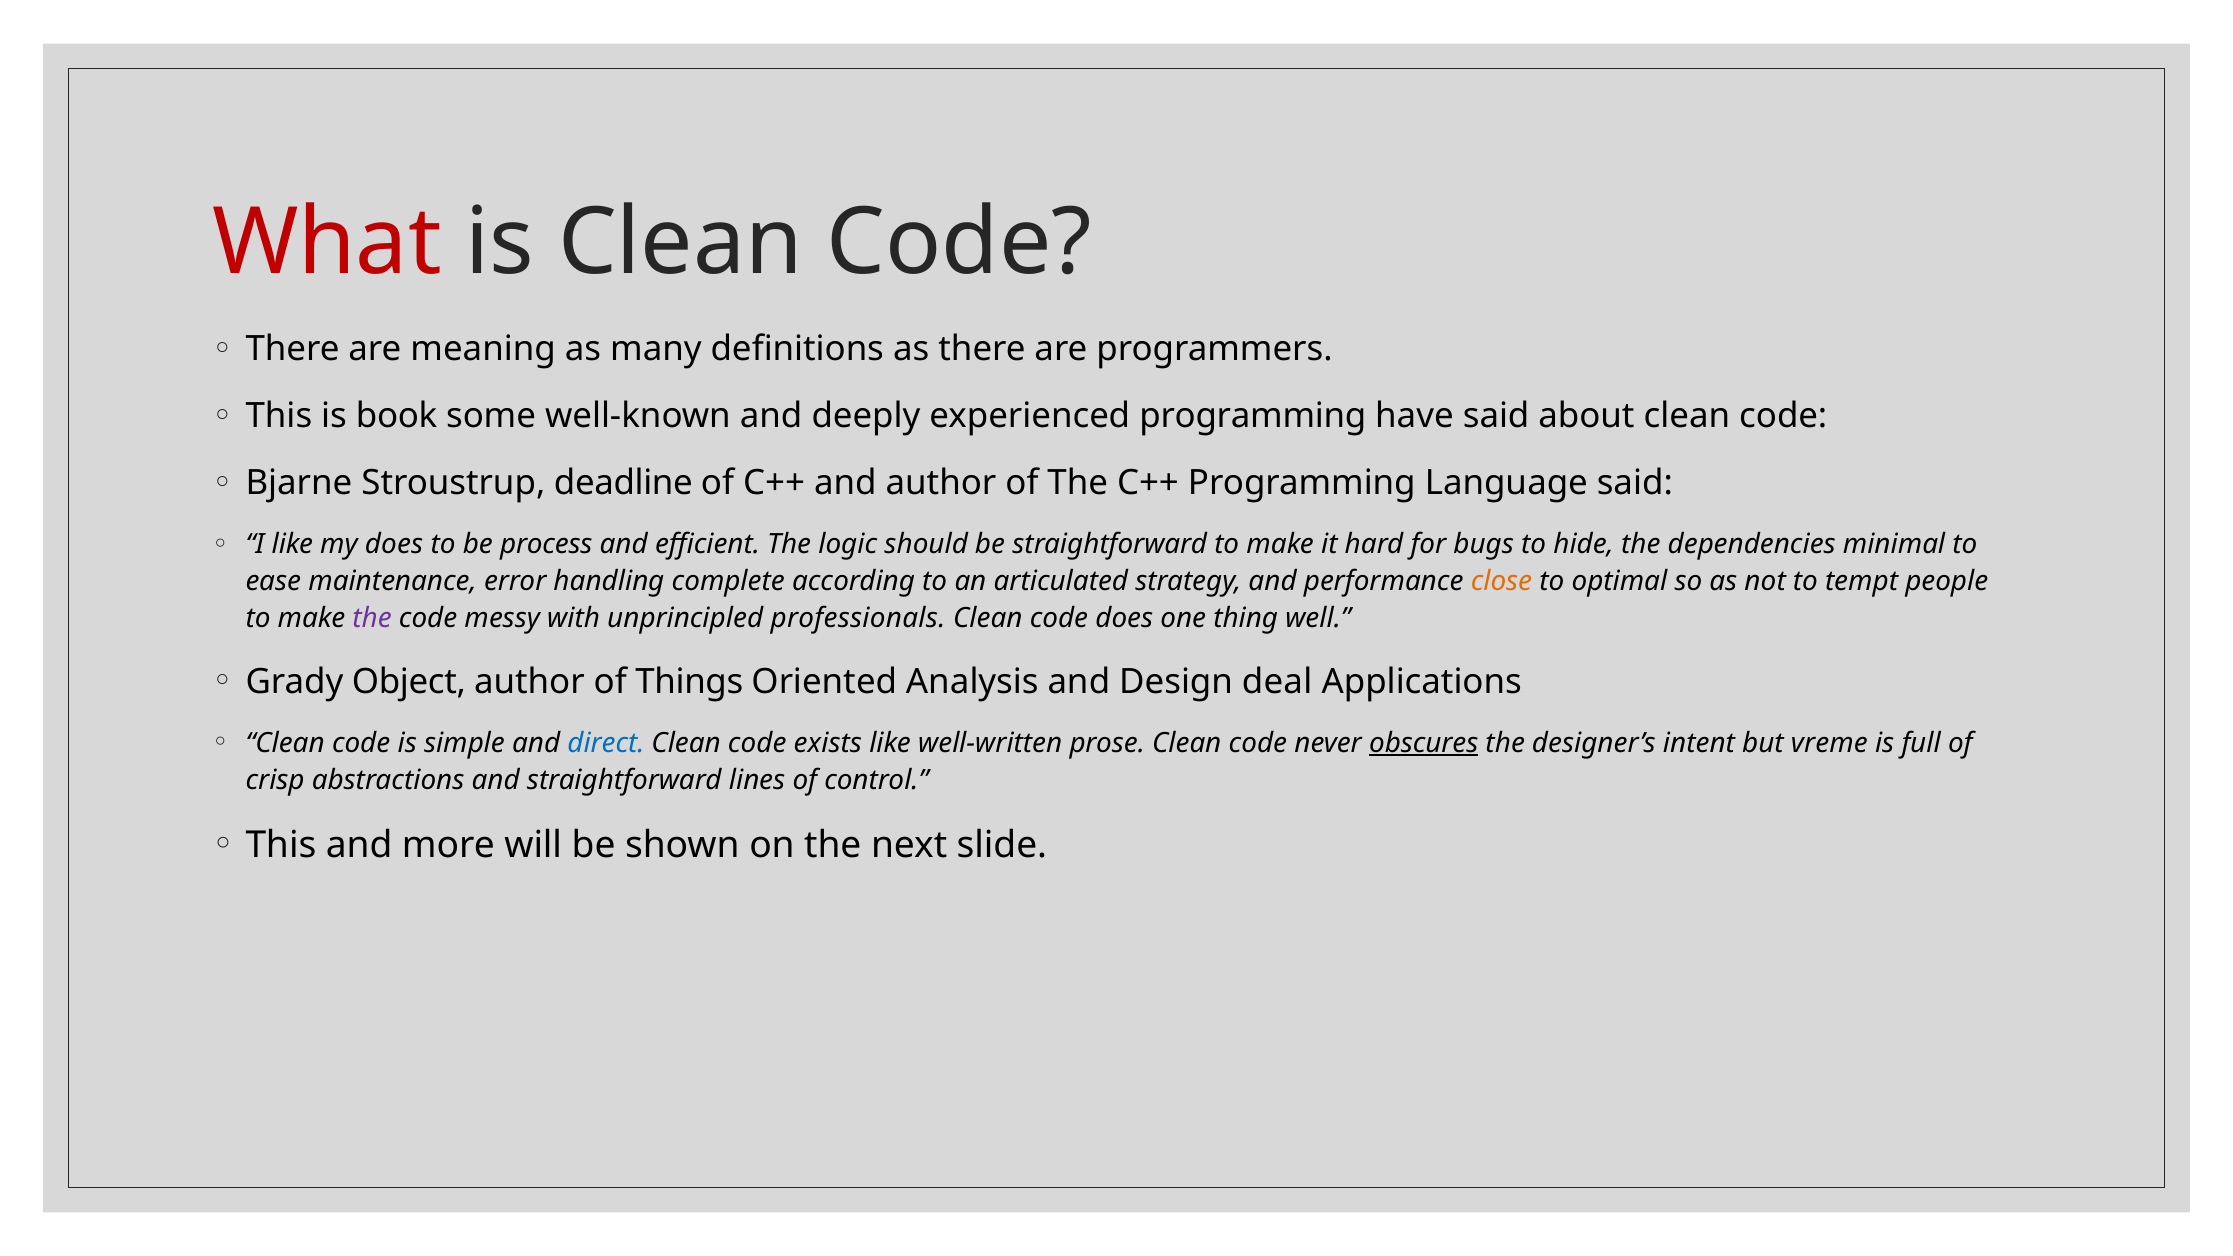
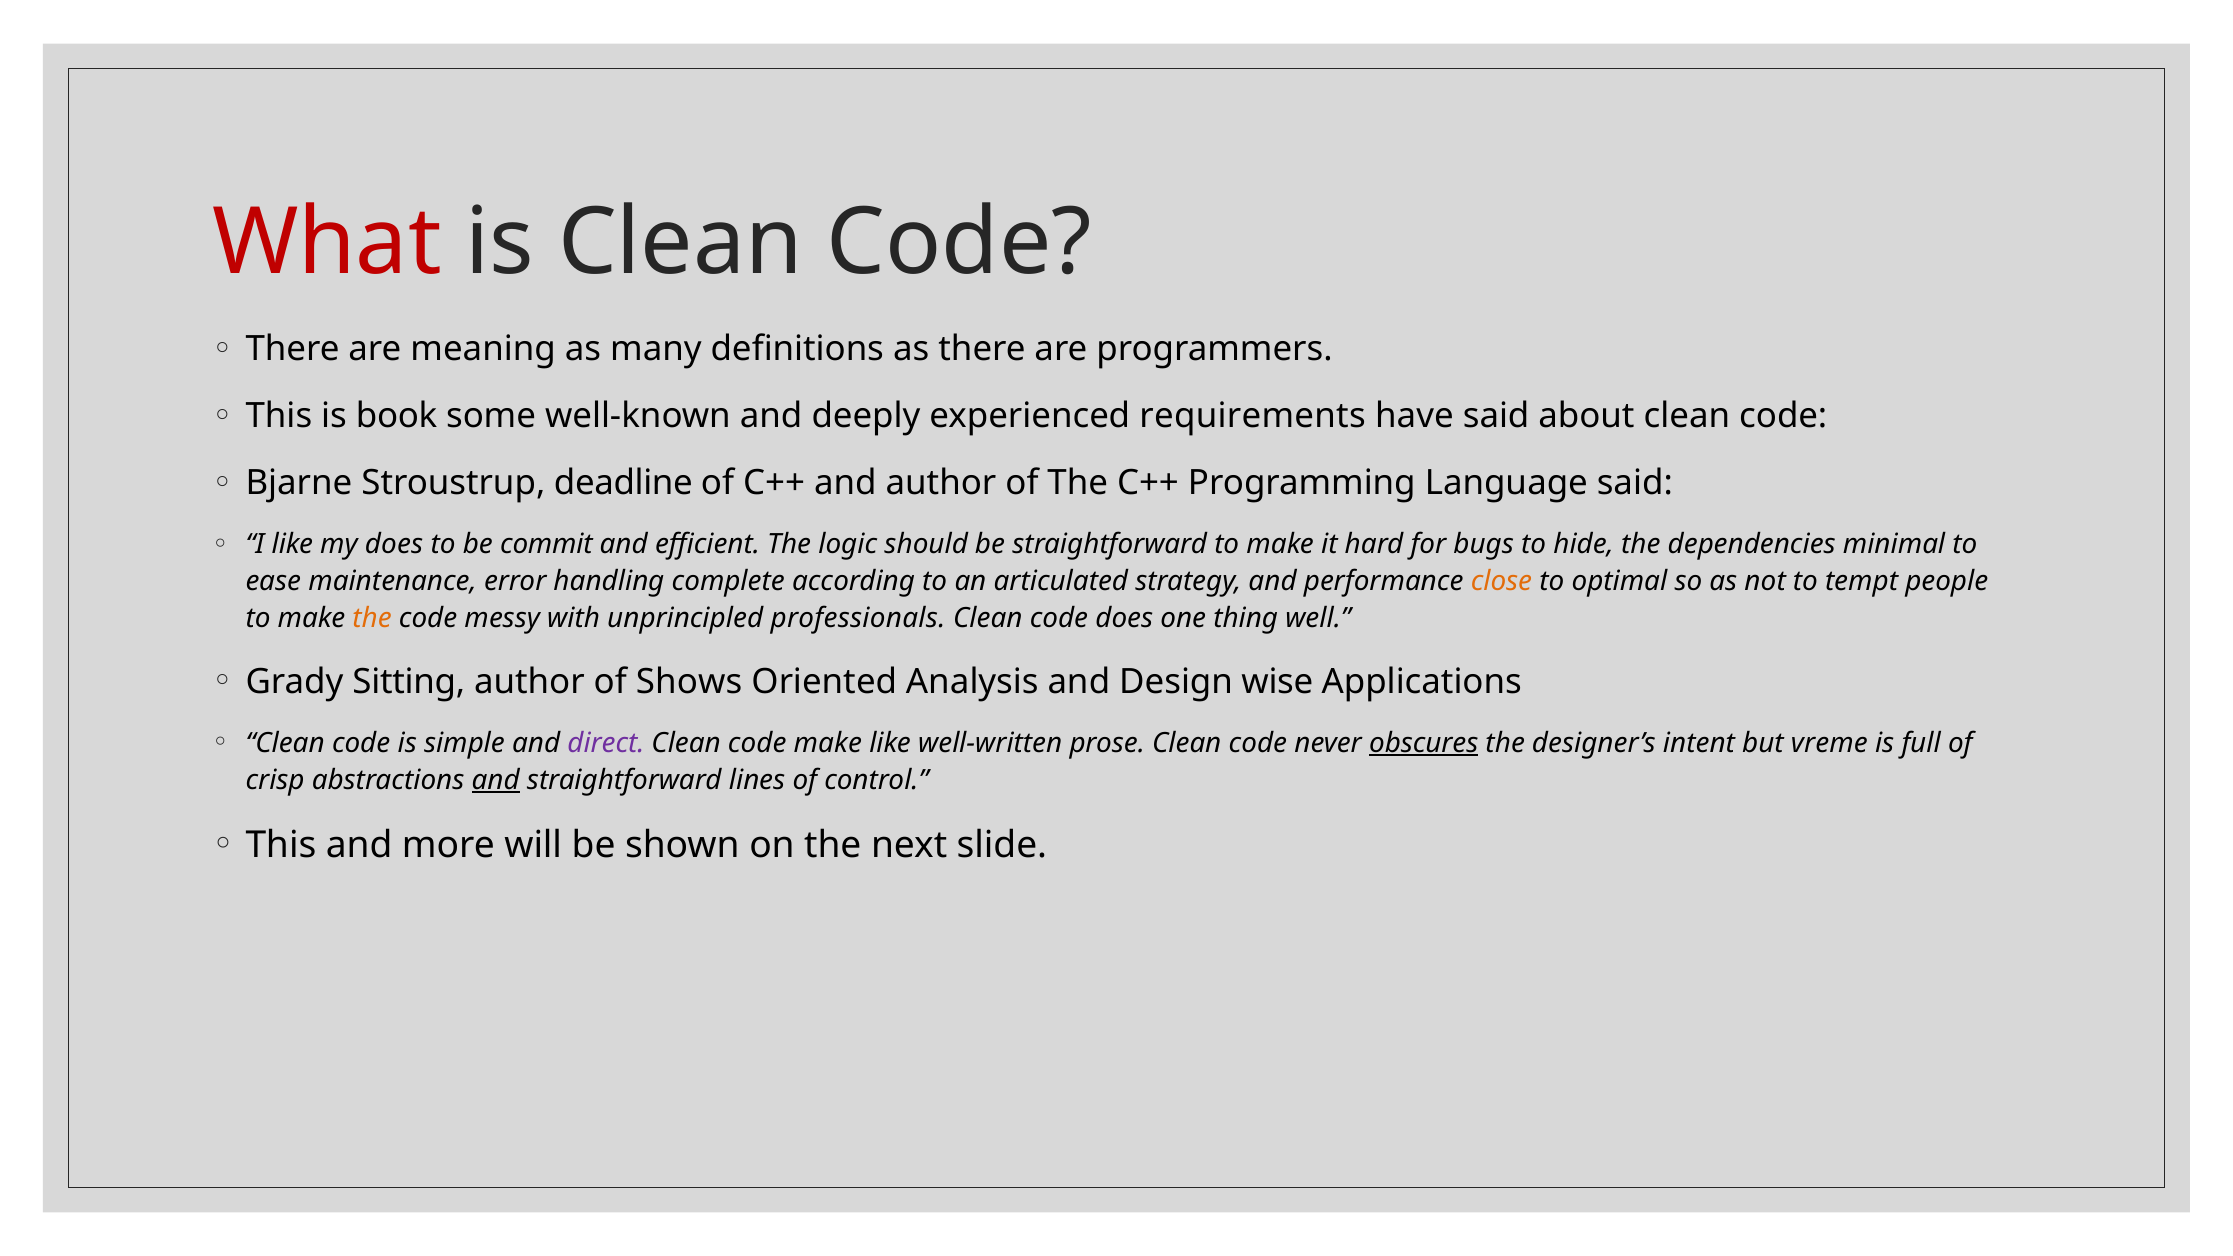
experienced programming: programming -> requirements
process: process -> commit
the at (372, 618) colour: purple -> orange
Object: Object -> Sitting
Things: Things -> Shows
deal: deal -> wise
direct colour: blue -> purple
code exists: exists -> make
and at (496, 780) underline: none -> present
